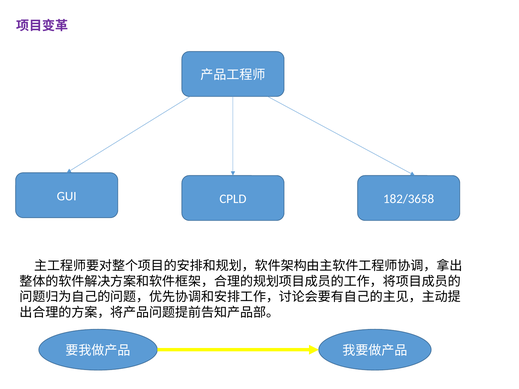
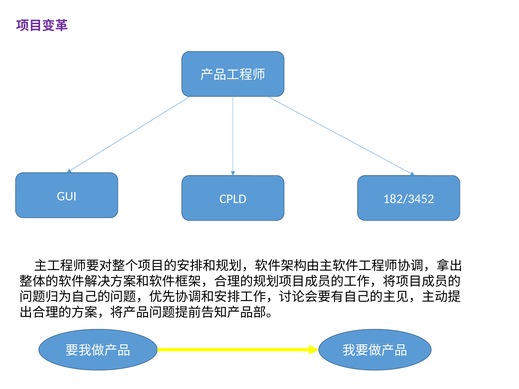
182/3658: 182/3658 -> 182/3452
